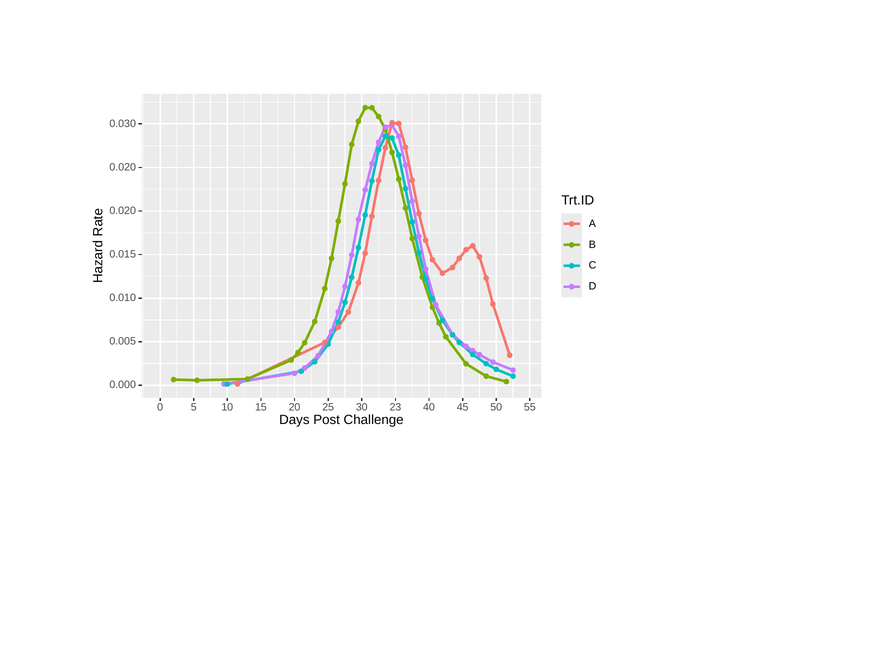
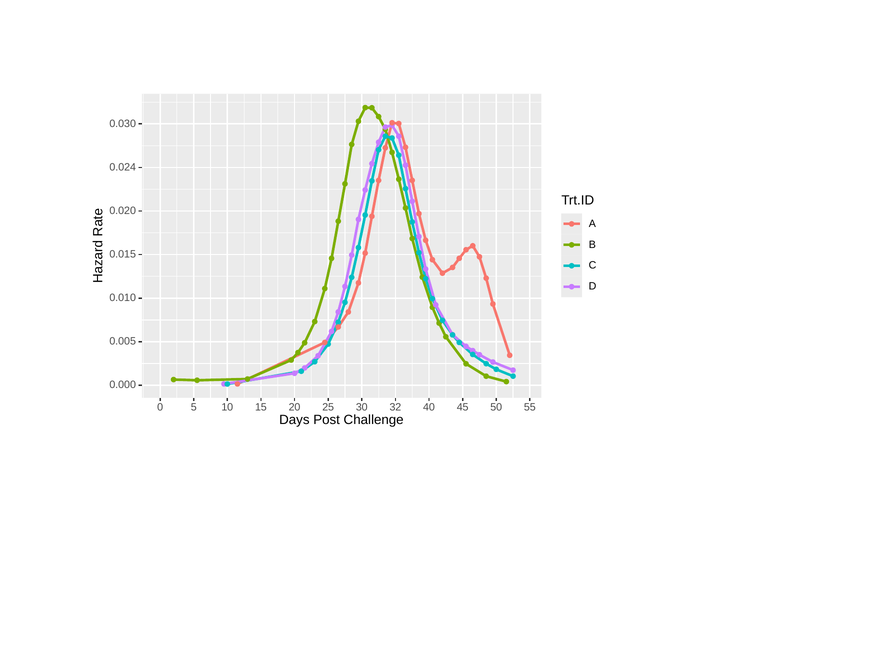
0.020 at (123, 167): 0.020 -> 0.024
23: 23 -> 32
